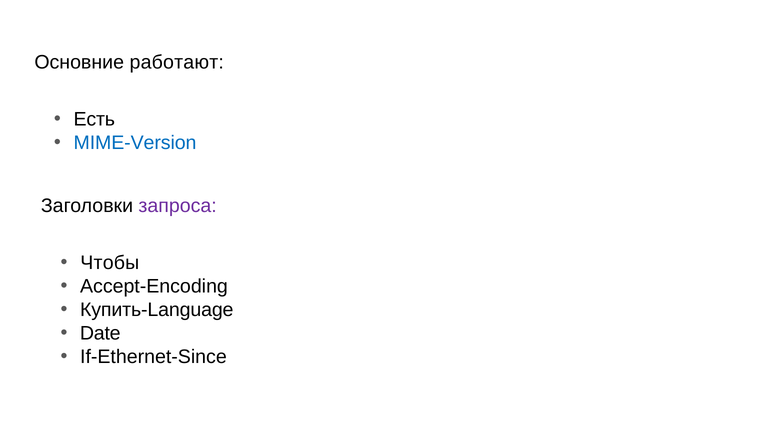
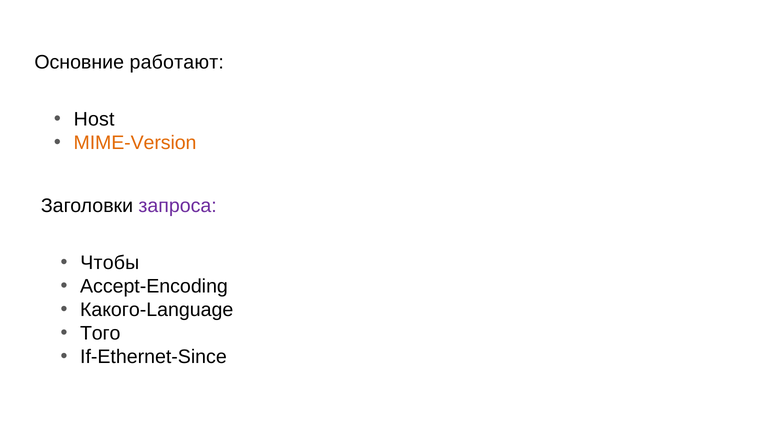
Есть: Есть -> Host
MIME-Version colour: blue -> orange
Купить-Language: Купить-Language -> Какого-Language
Date: Date -> Того
